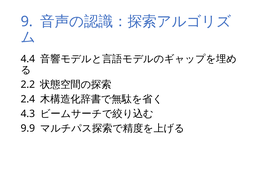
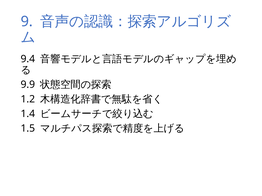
4.4: 4.4 -> 9.4
2.2: 2.2 -> 9.9
2.4: 2.4 -> 1.2
4.3: 4.3 -> 1.4
9.9: 9.9 -> 1.5
